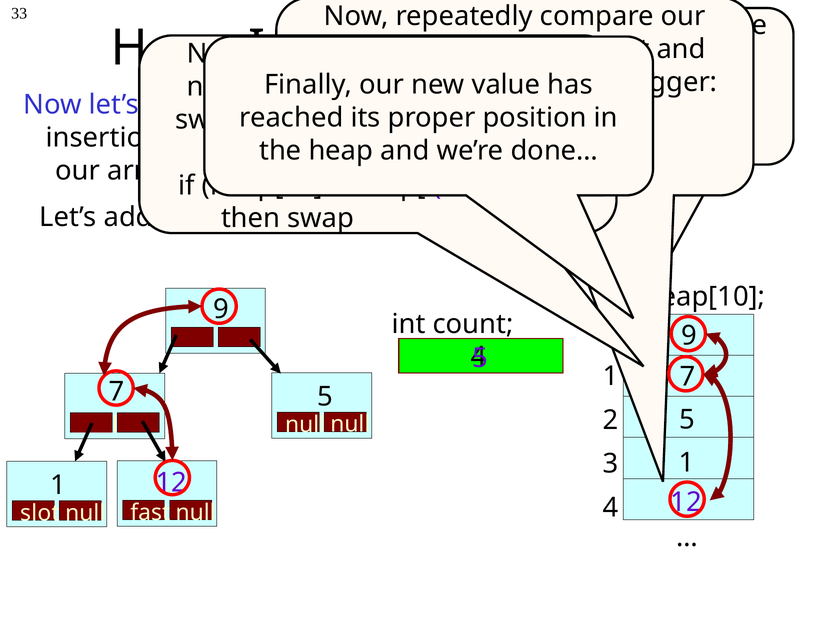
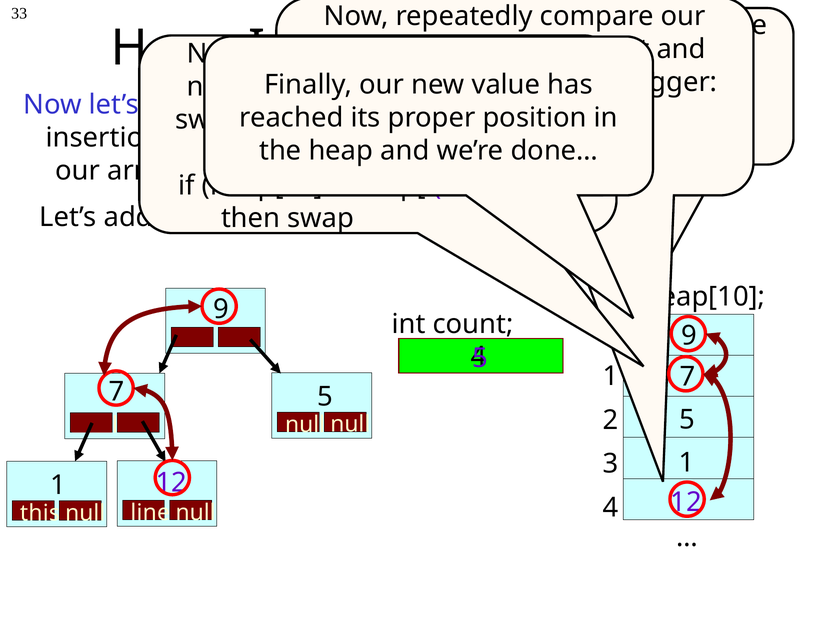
fast: fast -> line
slot: slot -> this
